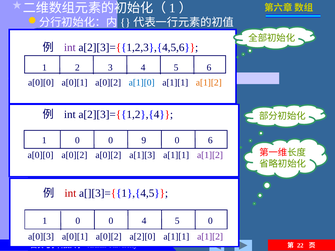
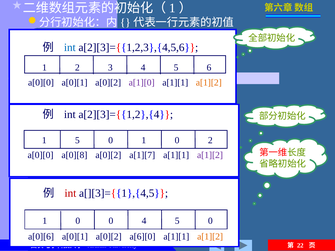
int at (70, 47) colour: purple -> blue
a[1][0 colour: blue -> purple
0 at (77, 140): 0 -> 5
0 9: 9 -> 1
0 6: 6 -> 2
a[0][0 a[0][2: a[0][2 -> a[0][8
a[1][3: a[1][3 -> a[1][7
a[0][3: a[0][3 -> a[0][6
a[2][0: a[2][0 -> a[6][0
a[1][2 at (210, 237) colour: purple -> orange
